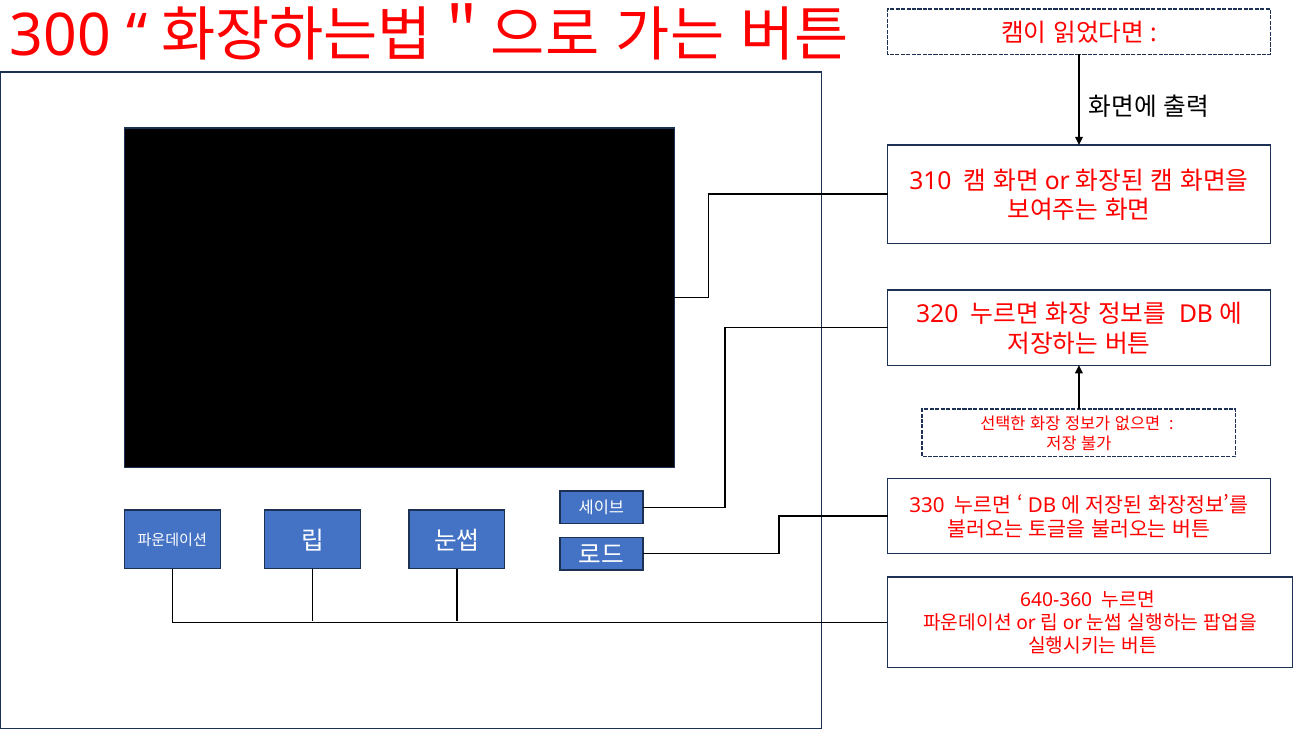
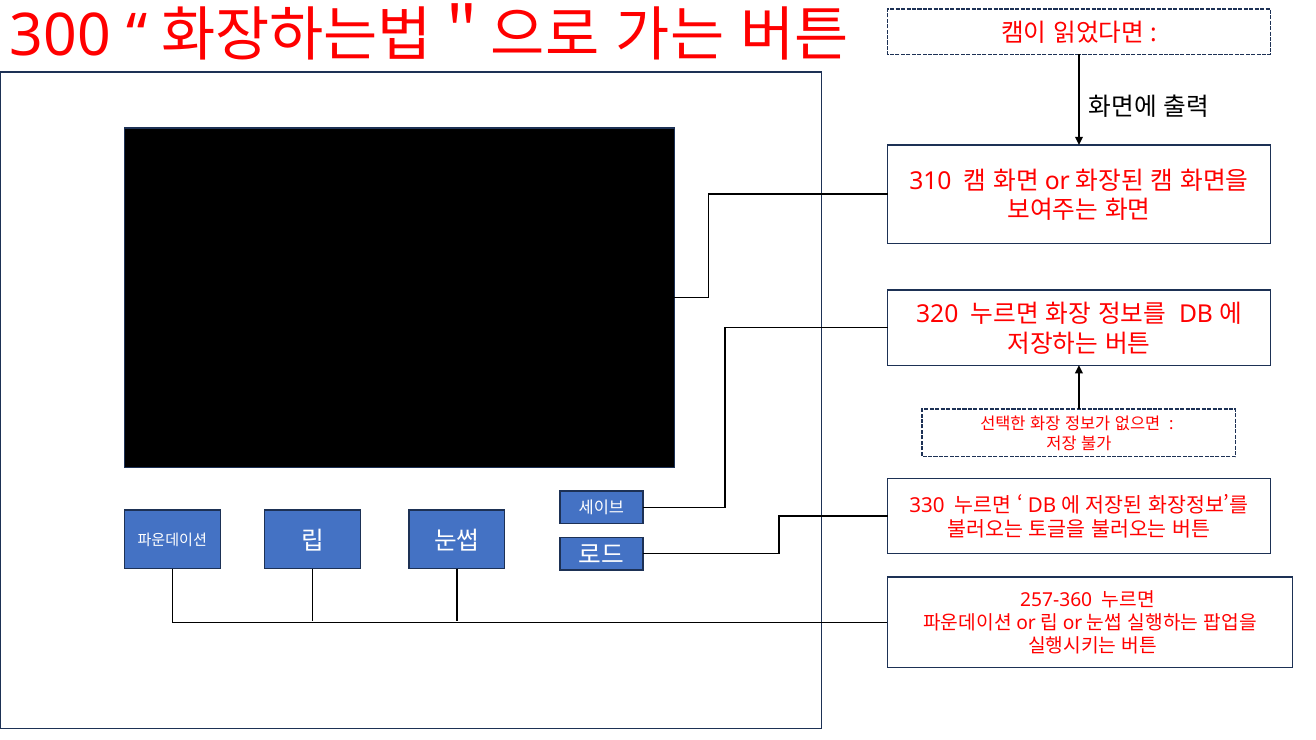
640-360: 640-360 -> 257-360
